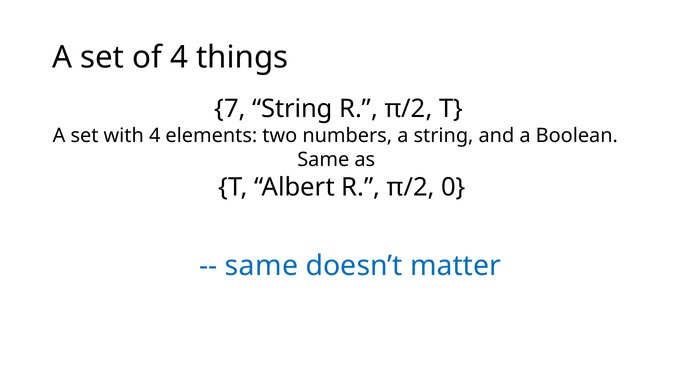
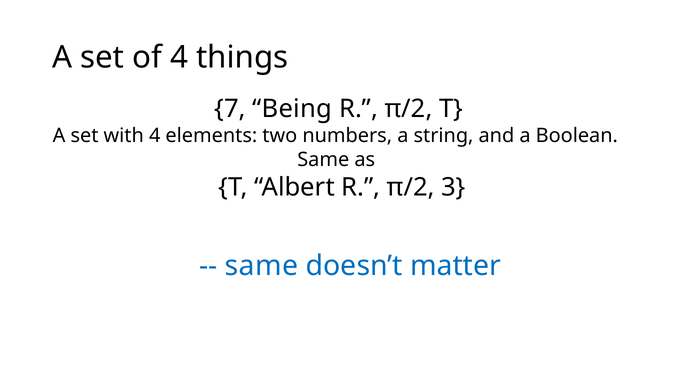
7 String: String -> Being
0: 0 -> 3
